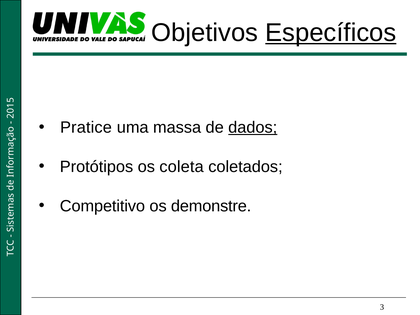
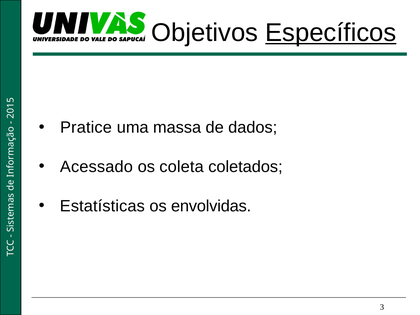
dados underline: present -> none
Protótipos: Protótipos -> Acessado
Competitivo: Competitivo -> Estatísticas
demonstre: demonstre -> envolvidas
